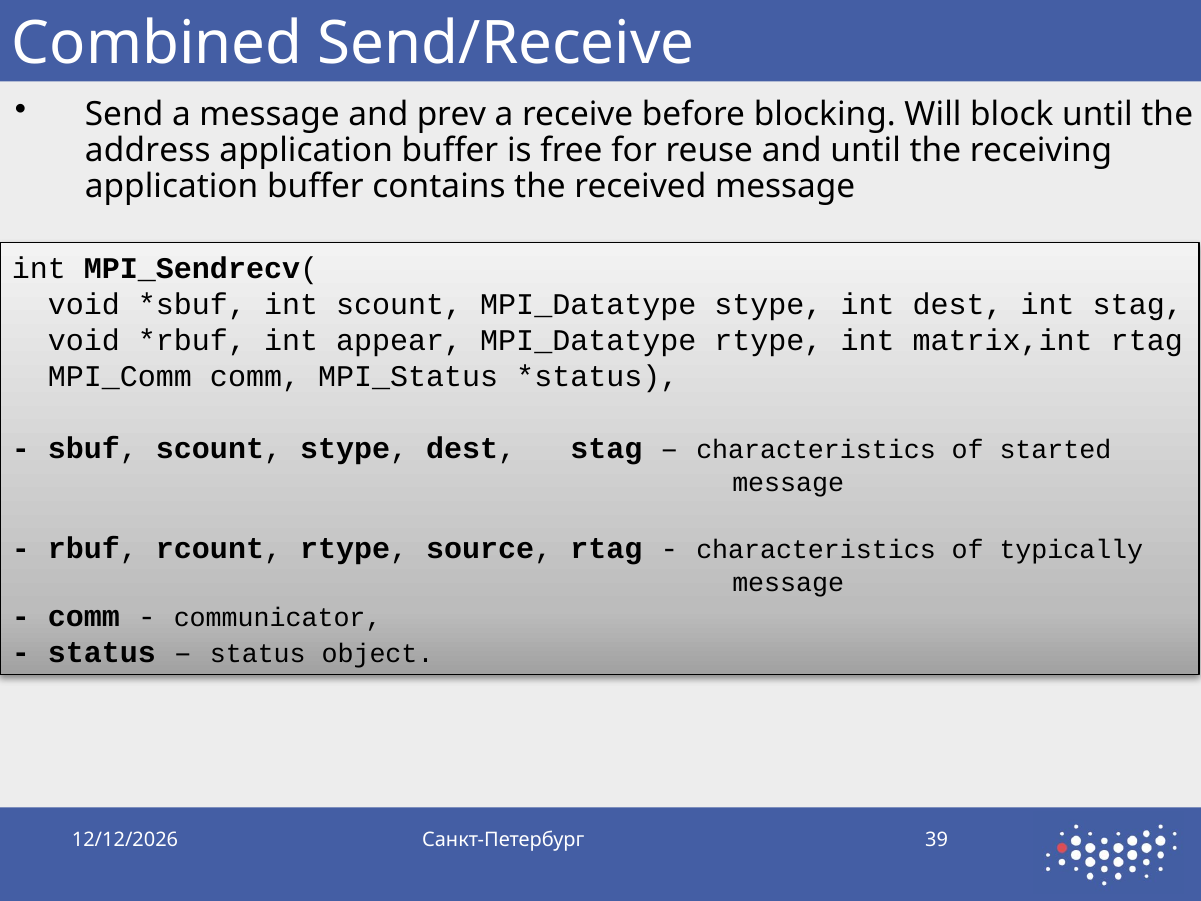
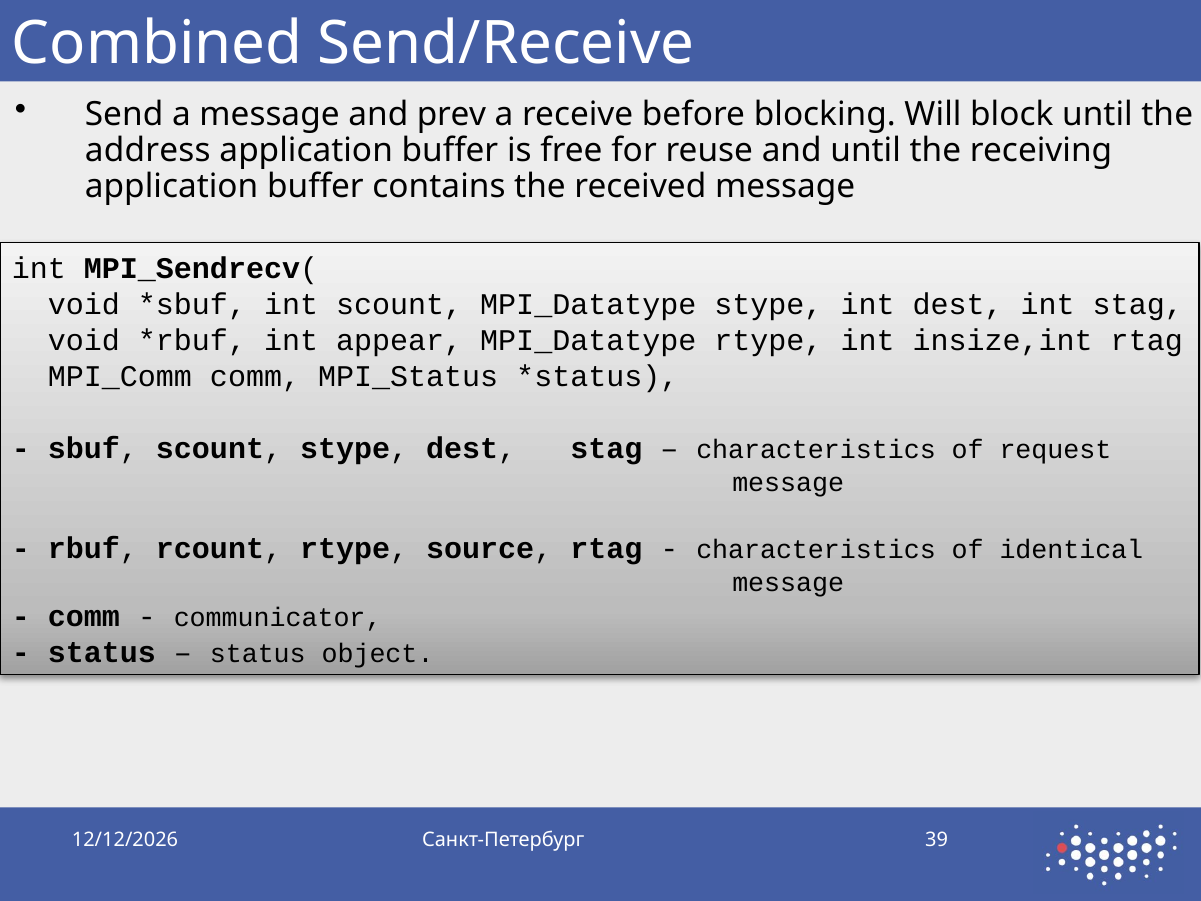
matrix,int: matrix,int -> insize,int
started: started -> request
typically: typically -> identical
